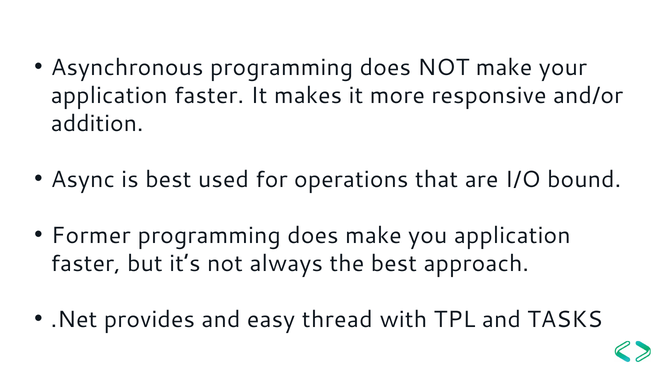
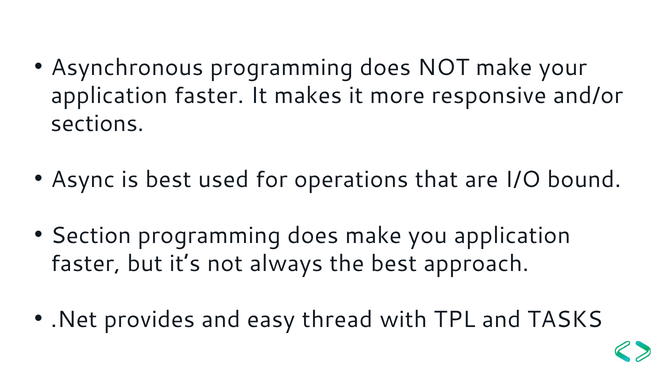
addition: addition -> sections
Former: Former -> Section
